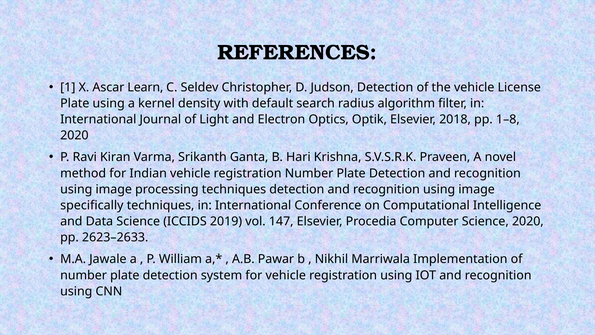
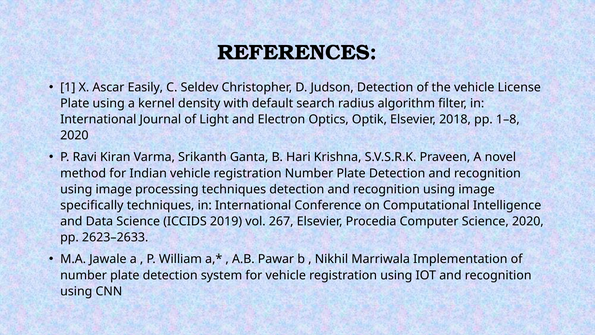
Learn: Learn -> Easily
147: 147 -> 267
